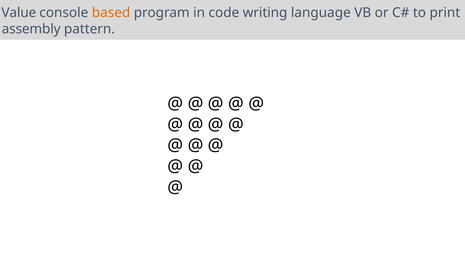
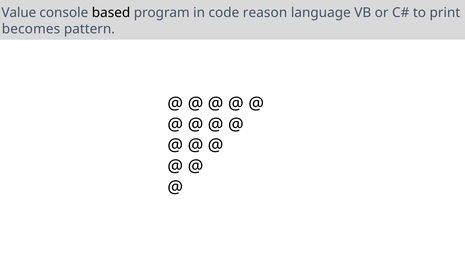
based colour: orange -> black
writing: writing -> reason
assembly: assembly -> becomes
